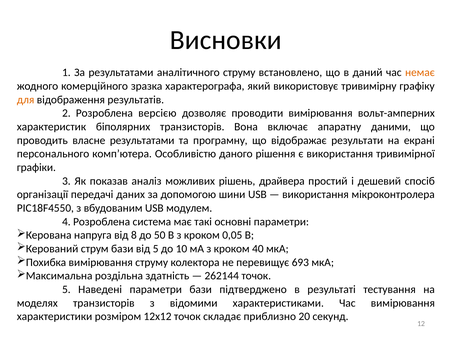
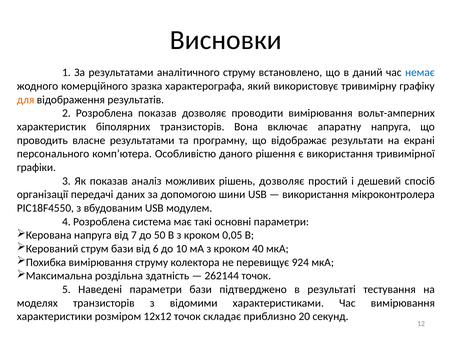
немає colour: orange -> blue
Розроблена версією: версією -> показав
апаратну даними: даними -> напруга
рішень драйвера: драйвера -> дозволяє
8: 8 -> 7
від 5: 5 -> 6
693: 693 -> 924
